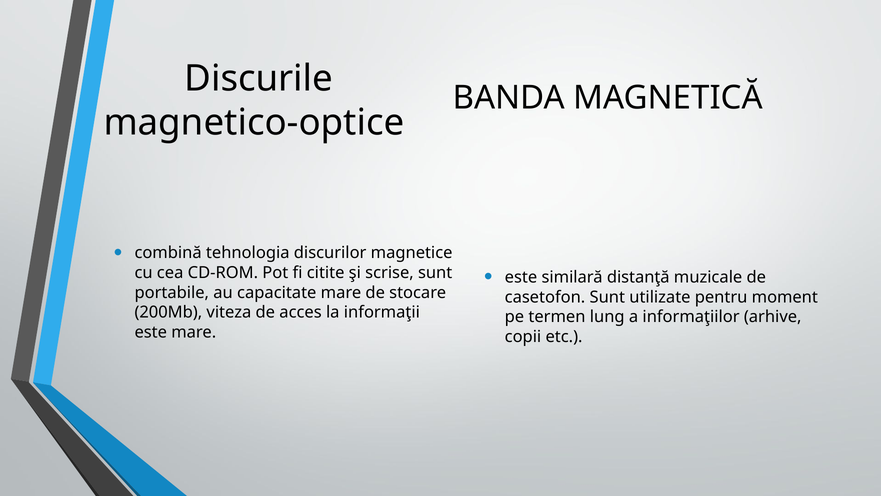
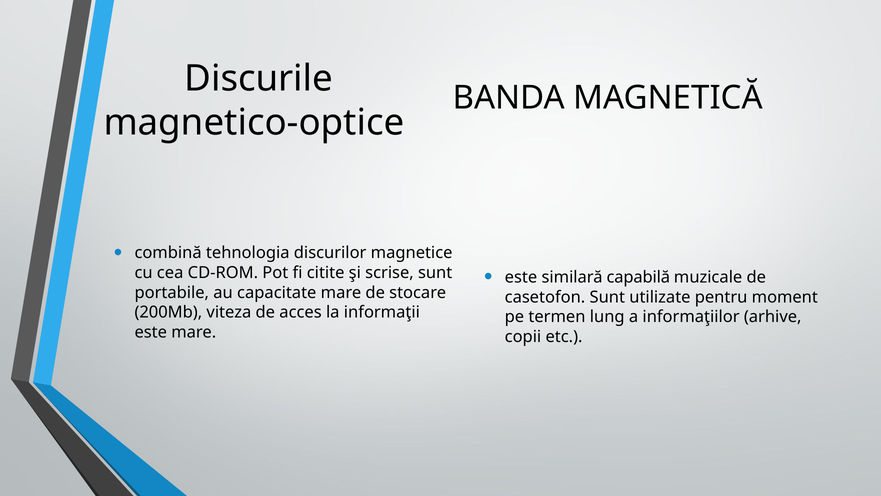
distanţă: distanţă -> capabilă
